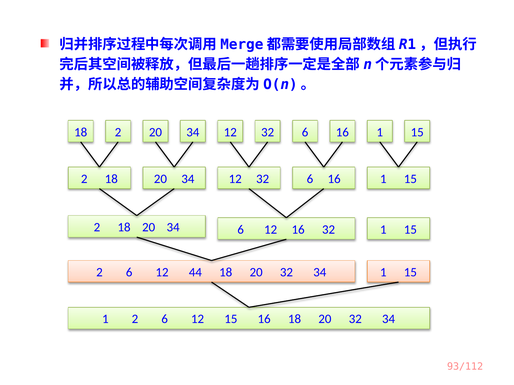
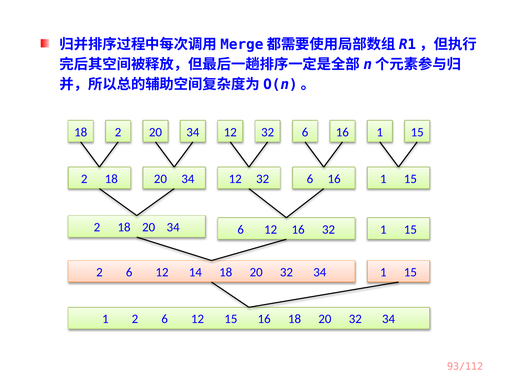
44: 44 -> 14
